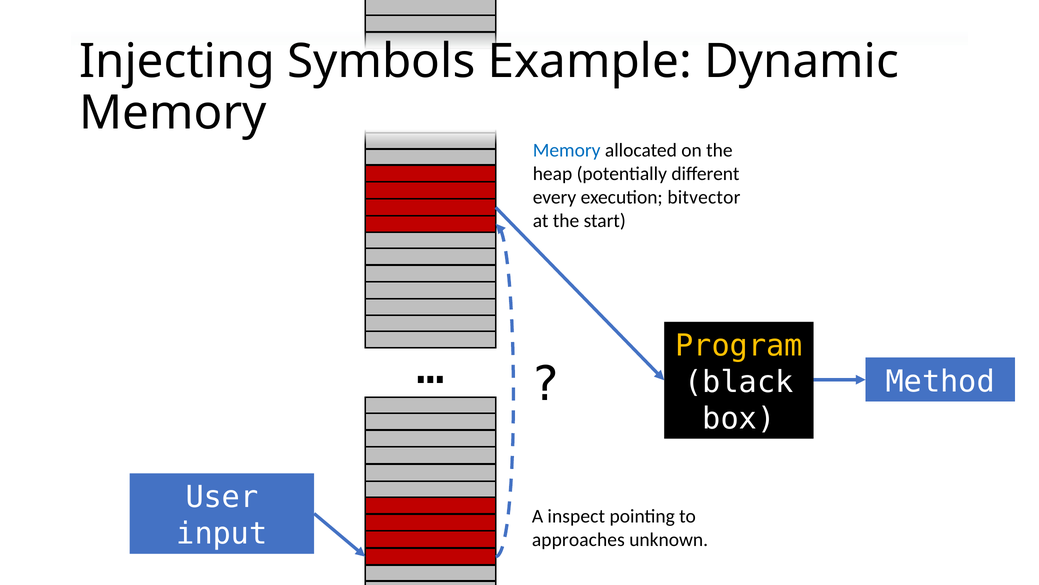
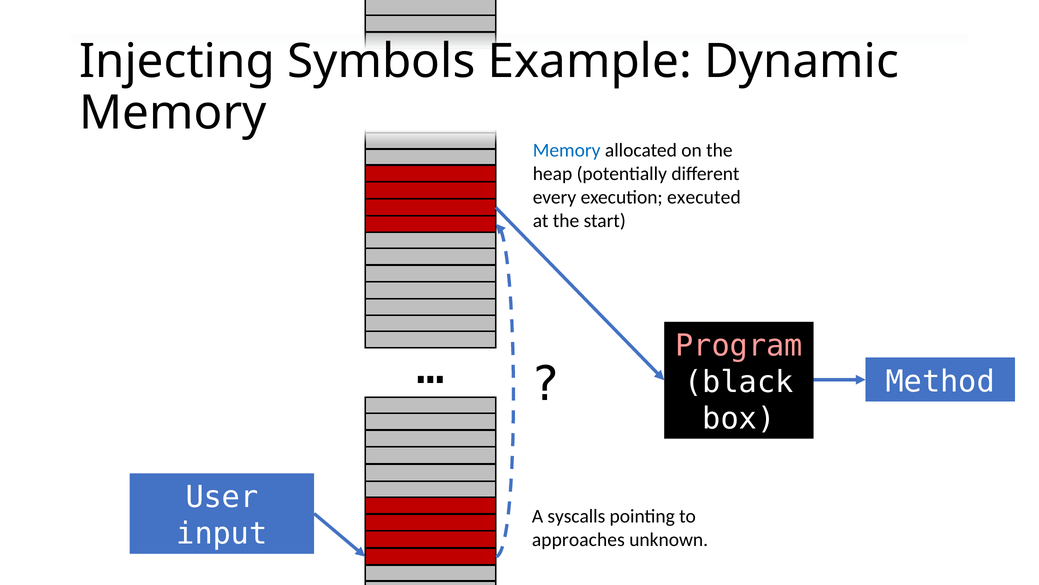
bitvector: bitvector -> executed
Program colour: yellow -> pink
inspect: inspect -> syscalls
